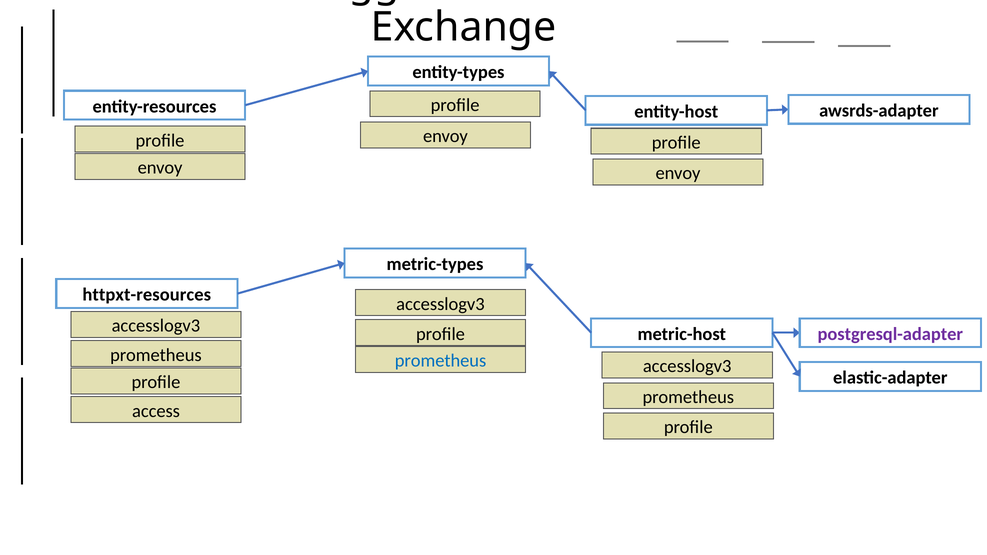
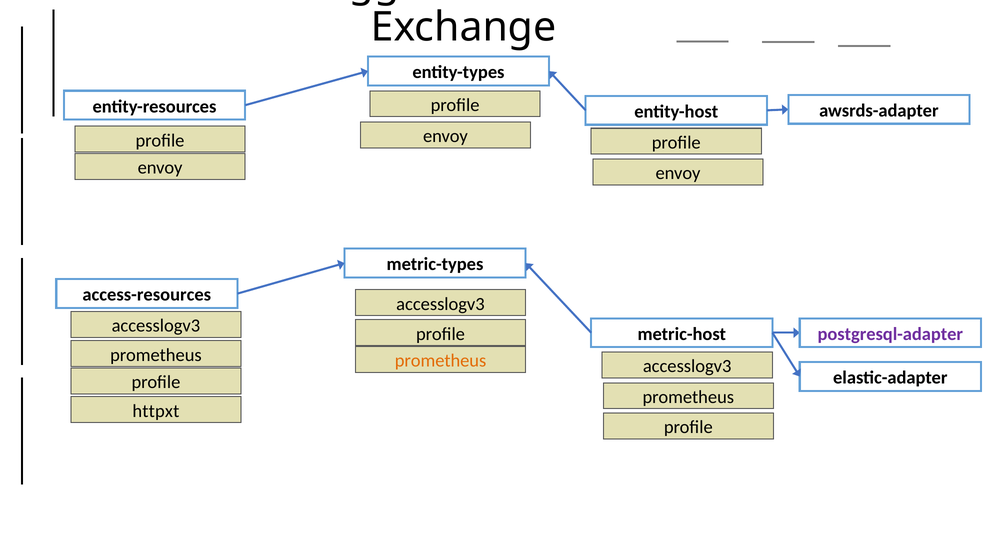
httpxt-resources: httpxt-resources -> access-resources
prometheus at (441, 361) colour: blue -> orange
access: access -> httpxt
